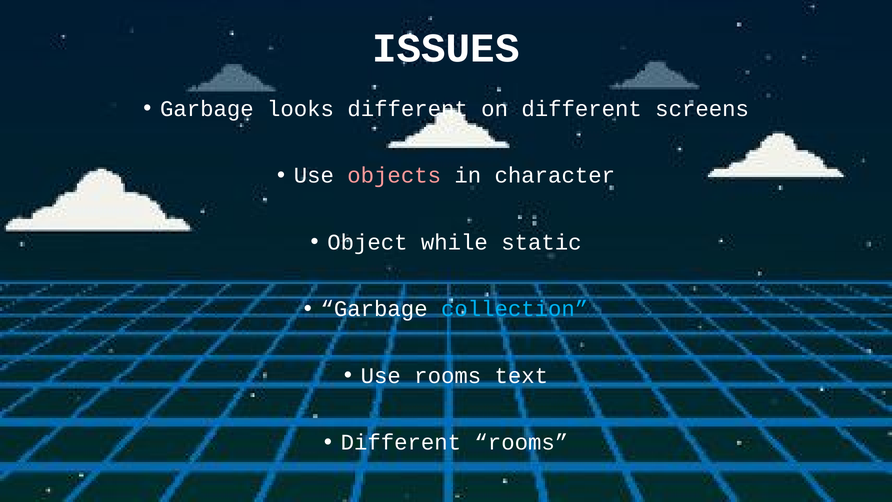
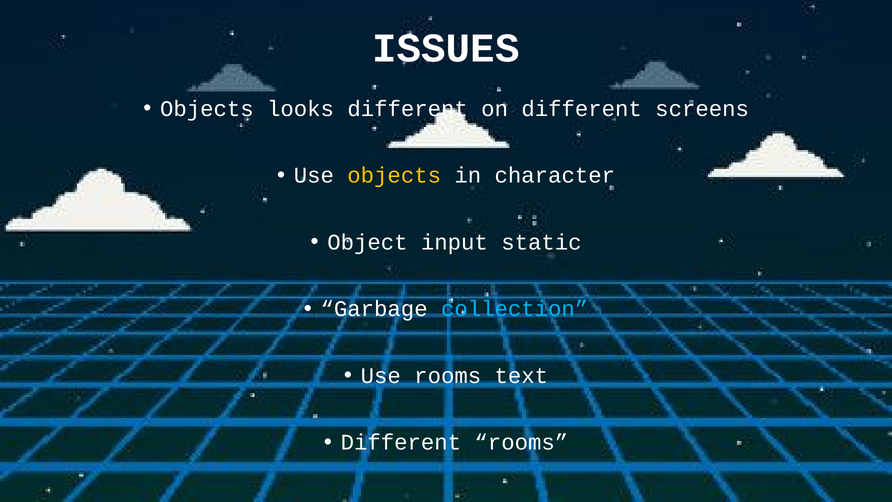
Garbage at (207, 109): Garbage -> Objects
objects at (394, 175) colour: pink -> yellow
while: while -> input
